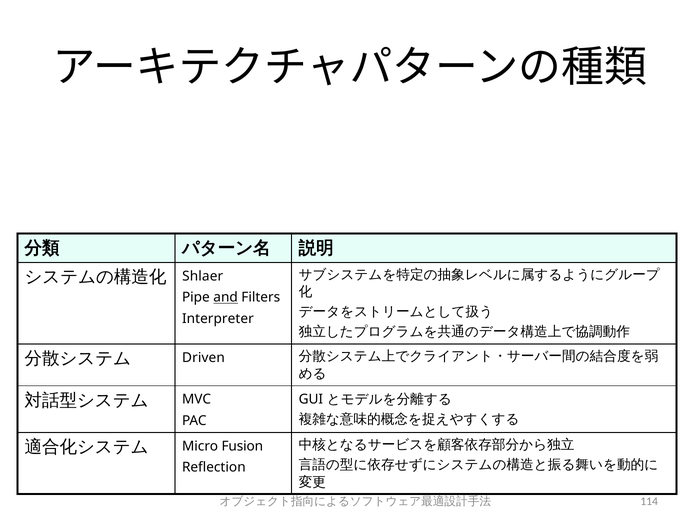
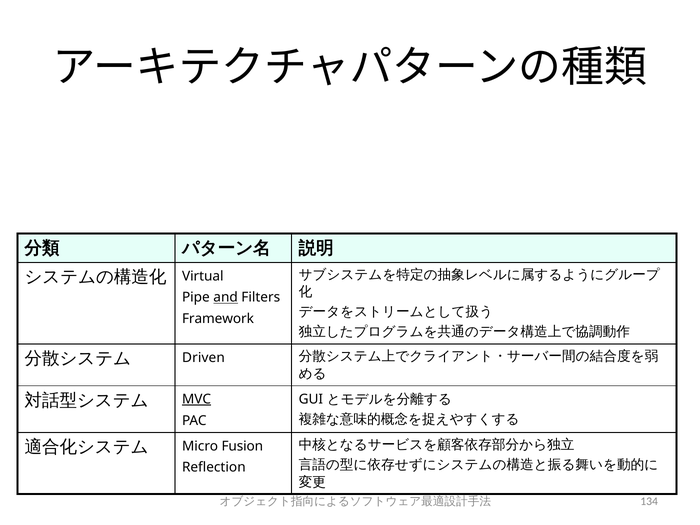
Shlaer: Shlaer -> Virtual
Interpreter: Interpreter -> Framework
MVC underline: none -> present
114: 114 -> 134
